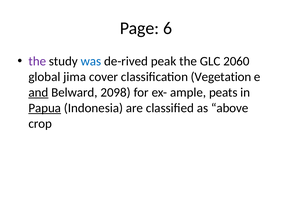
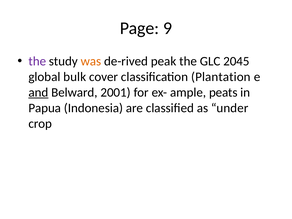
6: 6 -> 9
was colour: blue -> orange
2060: 2060 -> 2045
jima: jima -> bulk
Vegetation: Vegetation -> Plantation
2098: 2098 -> 2001
Papua underline: present -> none
above: above -> under
